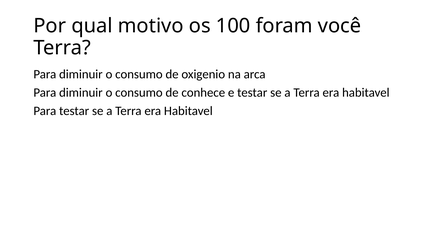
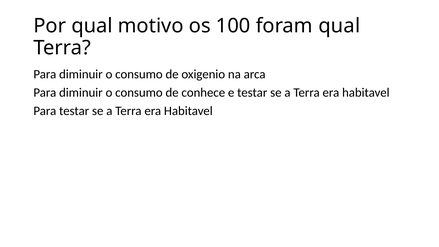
foram você: você -> qual
